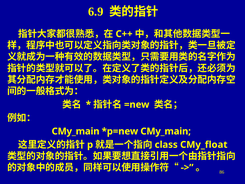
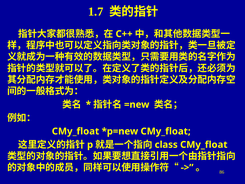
6.9: 6.9 -> 1.7
CMy_main at (76, 131): CMy_main -> CMy_float
CMy_main at (166, 131): CMy_main -> CMy_float
